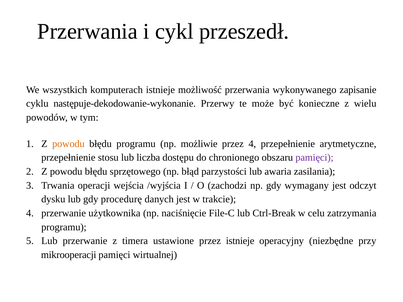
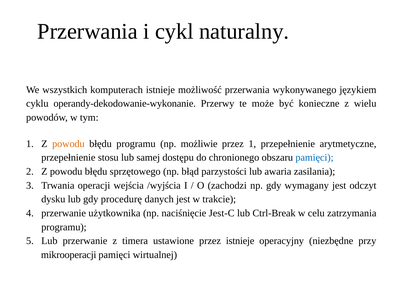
przeszedł: przeszedł -> naturalny
zapisanie: zapisanie -> językiem
następuje-dekodowanie-wykonanie: następuje-dekodowanie-wykonanie -> operandy-dekodowanie-wykonanie
przez 4: 4 -> 1
liczba: liczba -> samej
pamięci at (314, 158) colour: purple -> blue
File-C: File-C -> Jest-C
